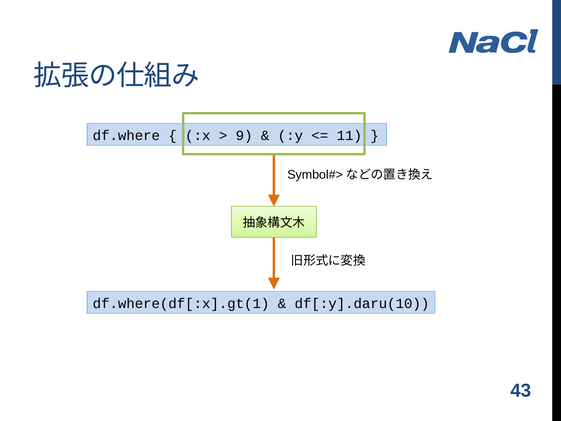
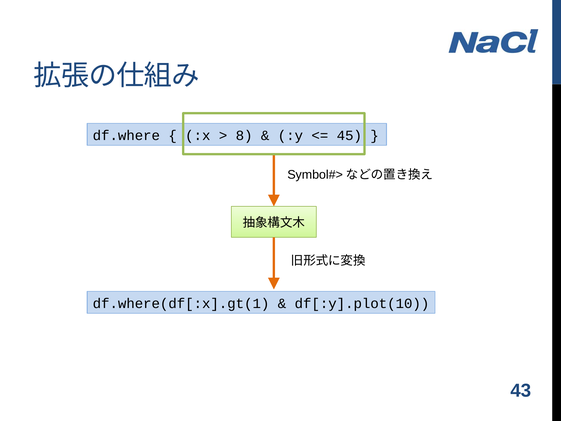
9: 9 -> 8
11: 11 -> 45
df[:y].daru(10: df[:y].daru(10 -> df[:y].plot(10
